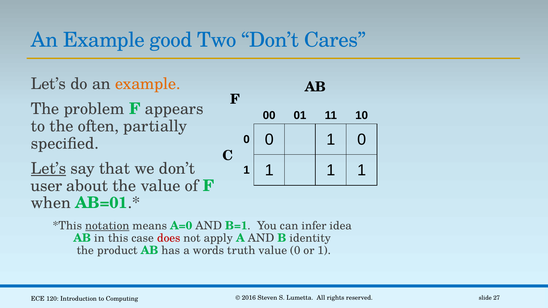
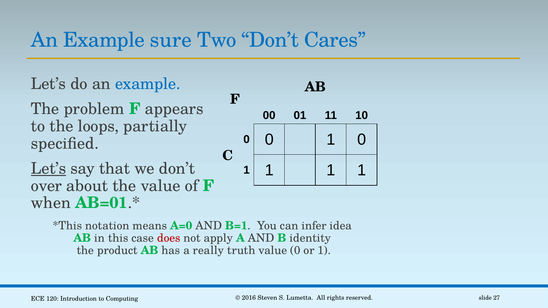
good: good -> sure
example at (148, 84) colour: orange -> blue
often: often -> loops
user: user -> over
notation underline: present -> none
words: words -> really
